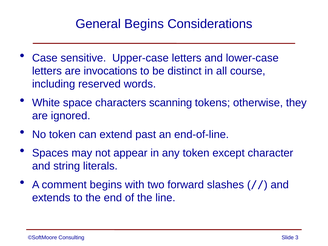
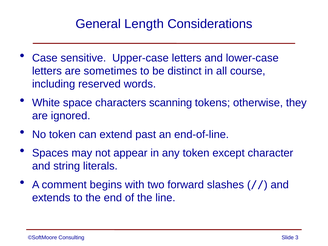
General Begins: Begins -> Length
invocations: invocations -> sometimes
